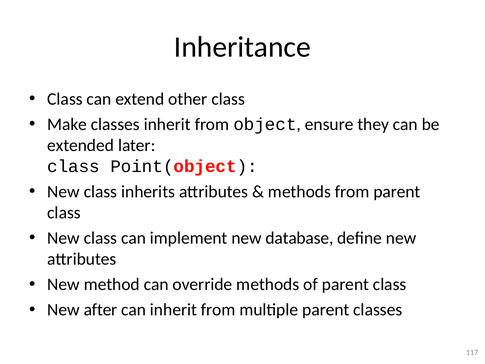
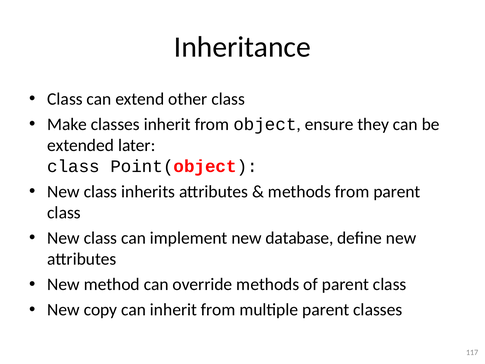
after: after -> copy
